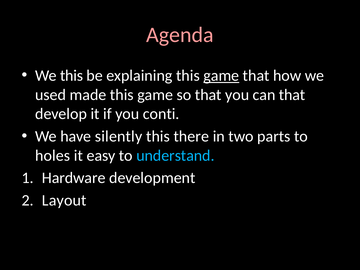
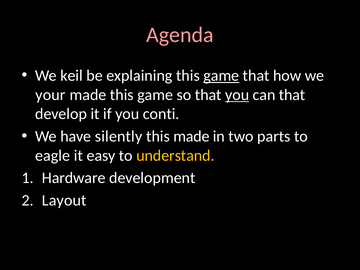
We this: this -> keil
used: used -> your
you at (237, 95) underline: none -> present
this there: there -> made
holes: holes -> eagle
understand colour: light blue -> yellow
